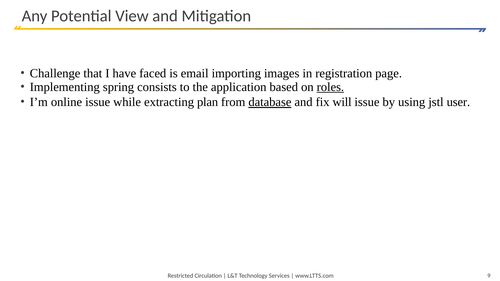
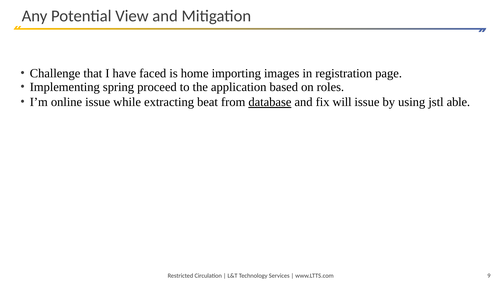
email: email -> home
consists: consists -> proceed
roles underline: present -> none
plan: plan -> beat
user: user -> able
